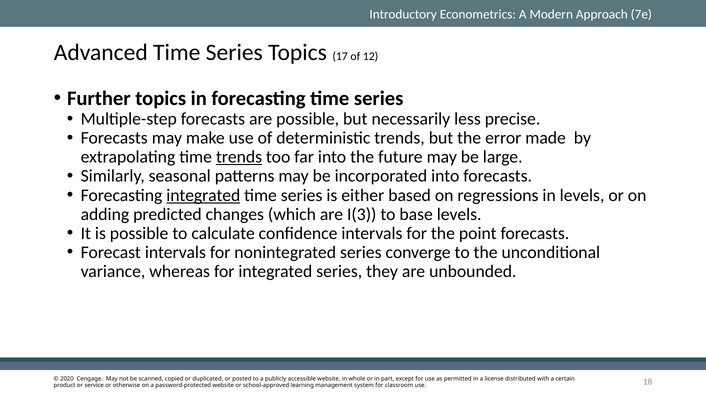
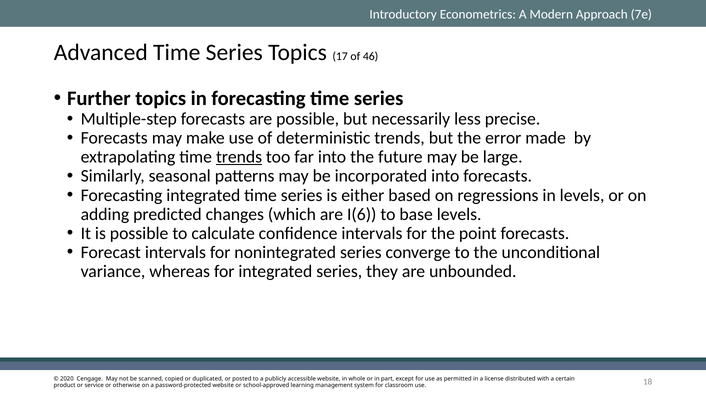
12: 12 -> 46
integrated at (203, 195) underline: present -> none
I(3: I(3 -> I(6
